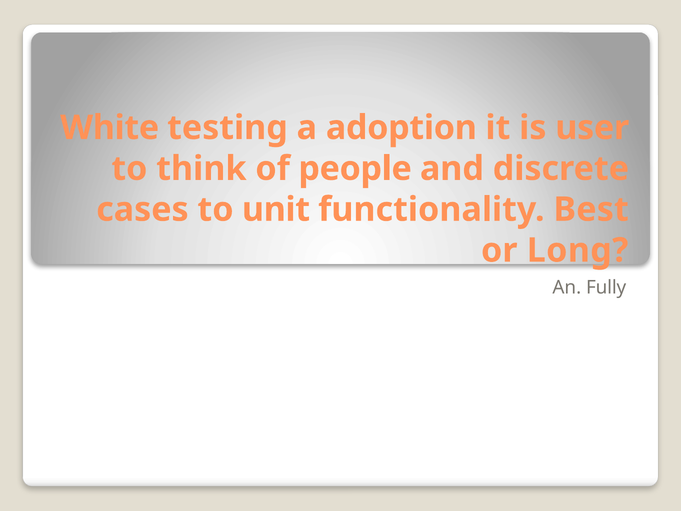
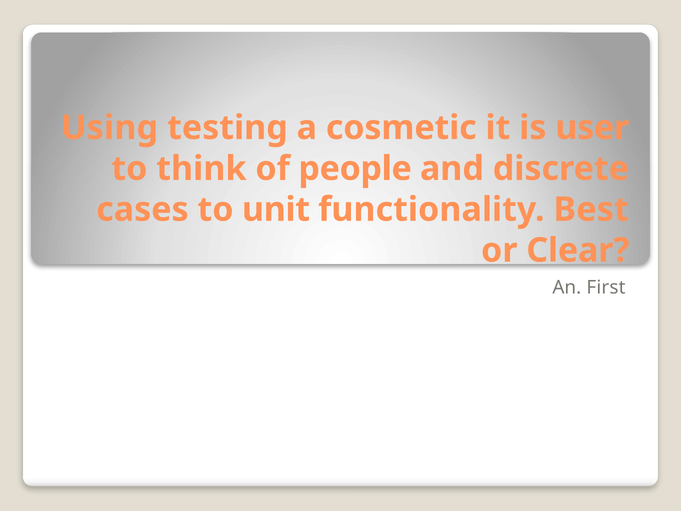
White: White -> Using
adoption: adoption -> cosmetic
Long: Long -> Clear
Fully: Fully -> First
